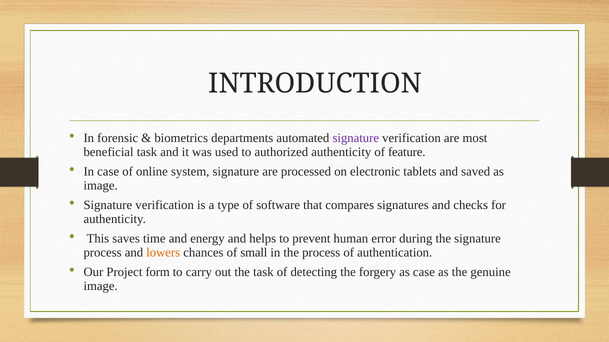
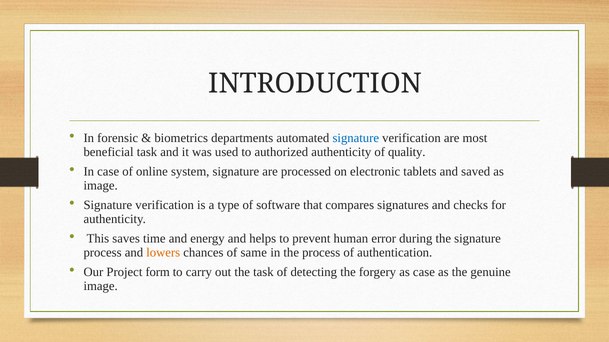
signature at (356, 139) colour: purple -> blue
feature: feature -> quality
small: small -> same
